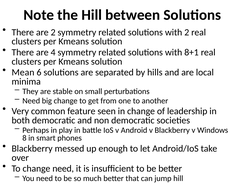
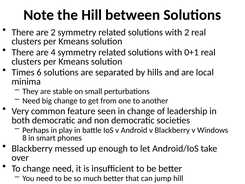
8+1: 8+1 -> 0+1
Mean: Mean -> Times
